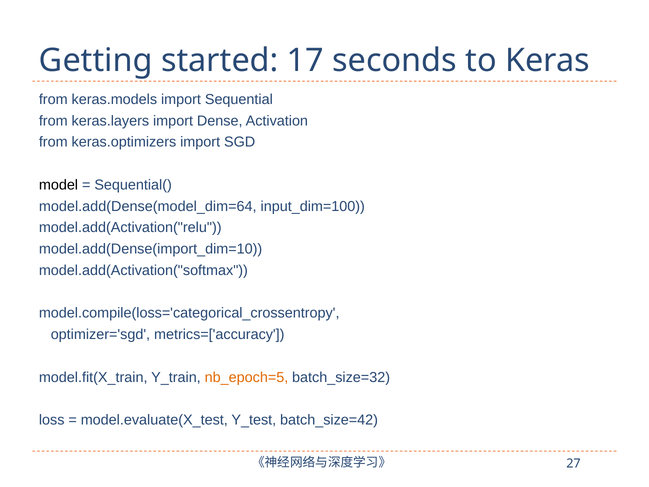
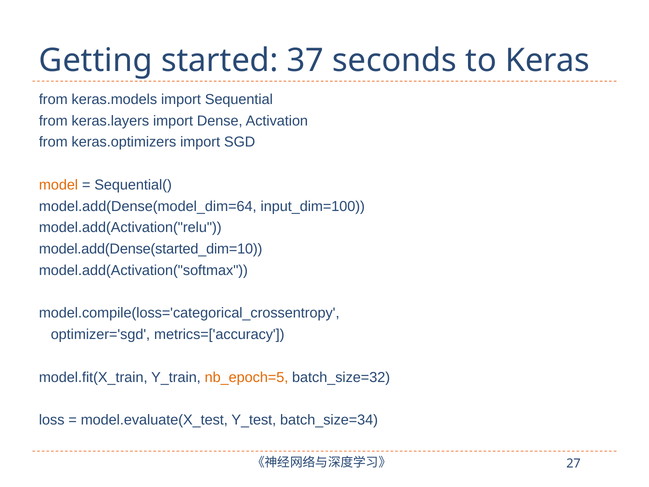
17: 17 -> 37
model colour: black -> orange
model.add(Dense(import_dim=10: model.add(Dense(import_dim=10 -> model.add(Dense(started_dim=10
batch_size=42: batch_size=42 -> batch_size=34
